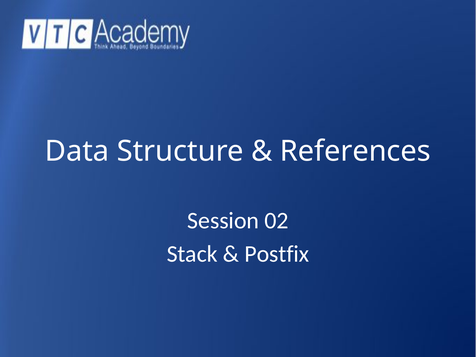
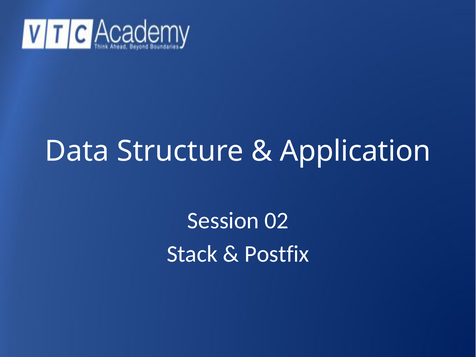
References: References -> Application
